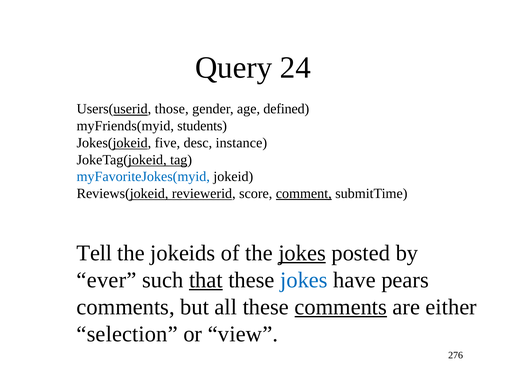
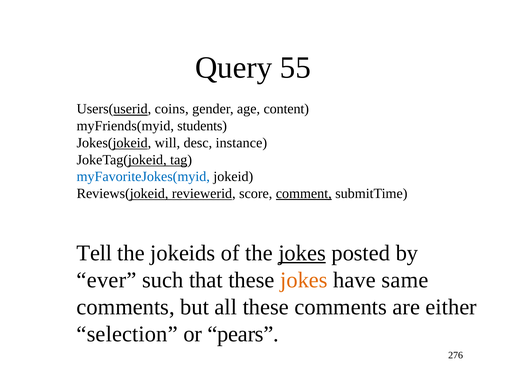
24: 24 -> 55
those: those -> coins
defined: defined -> content
five: five -> will
that underline: present -> none
jokes at (304, 280) colour: blue -> orange
pears: pears -> same
comments at (341, 307) underline: present -> none
view: view -> pears
